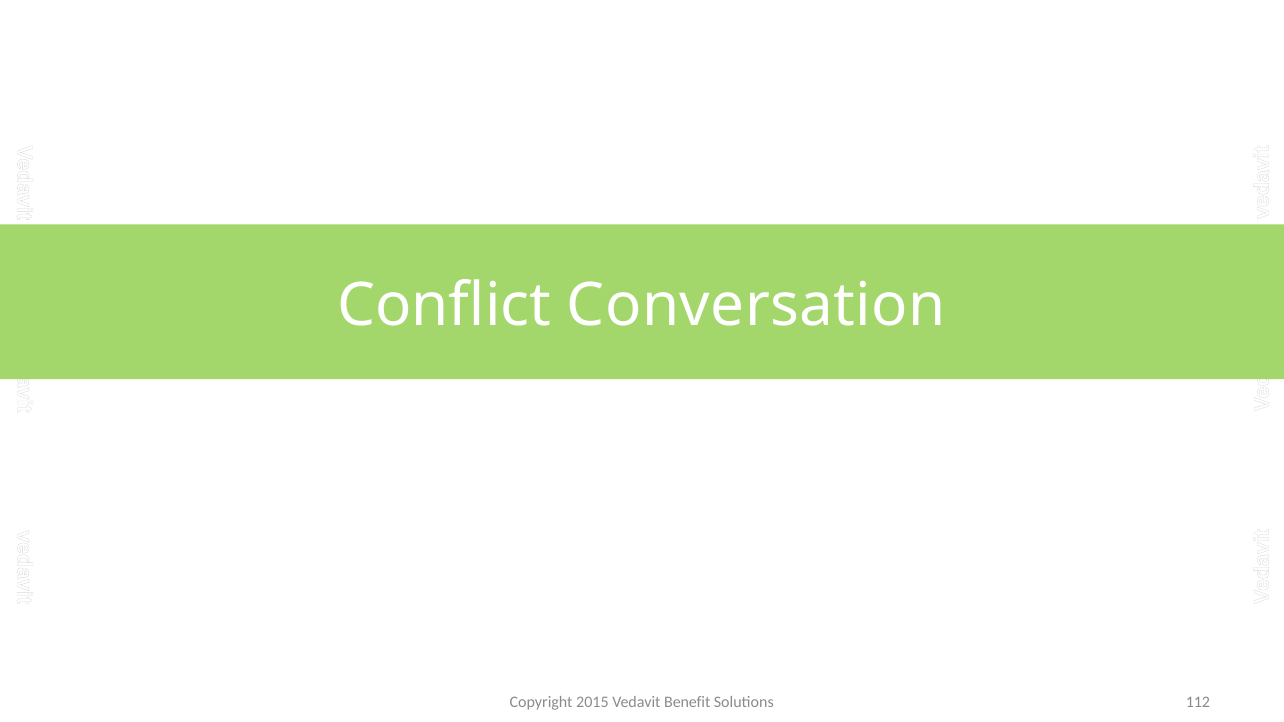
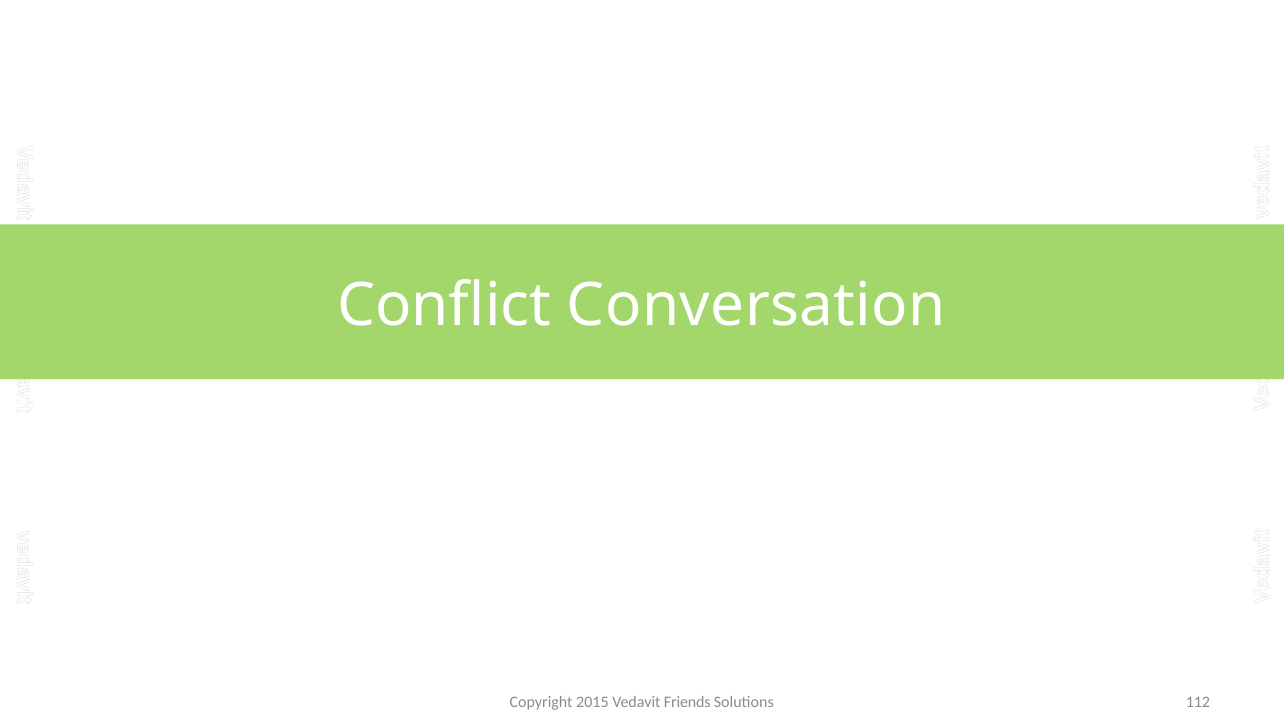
Benefit: Benefit -> Friends
